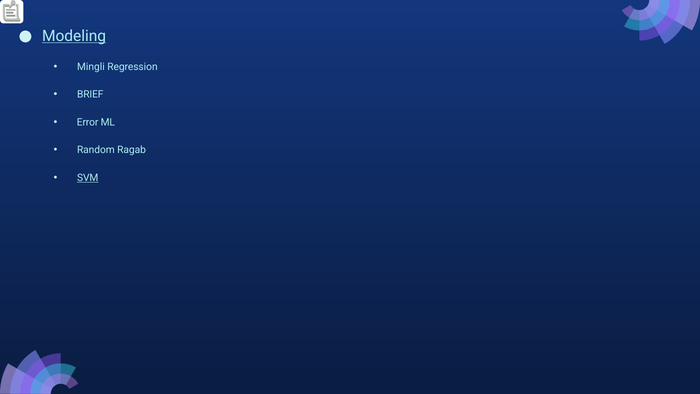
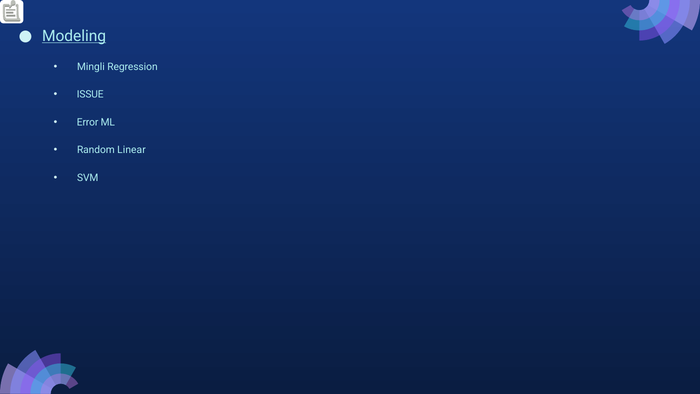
BRIEF: BRIEF -> ISSUE
Ragab: Ragab -> Linear
SVM underline: present -> none
